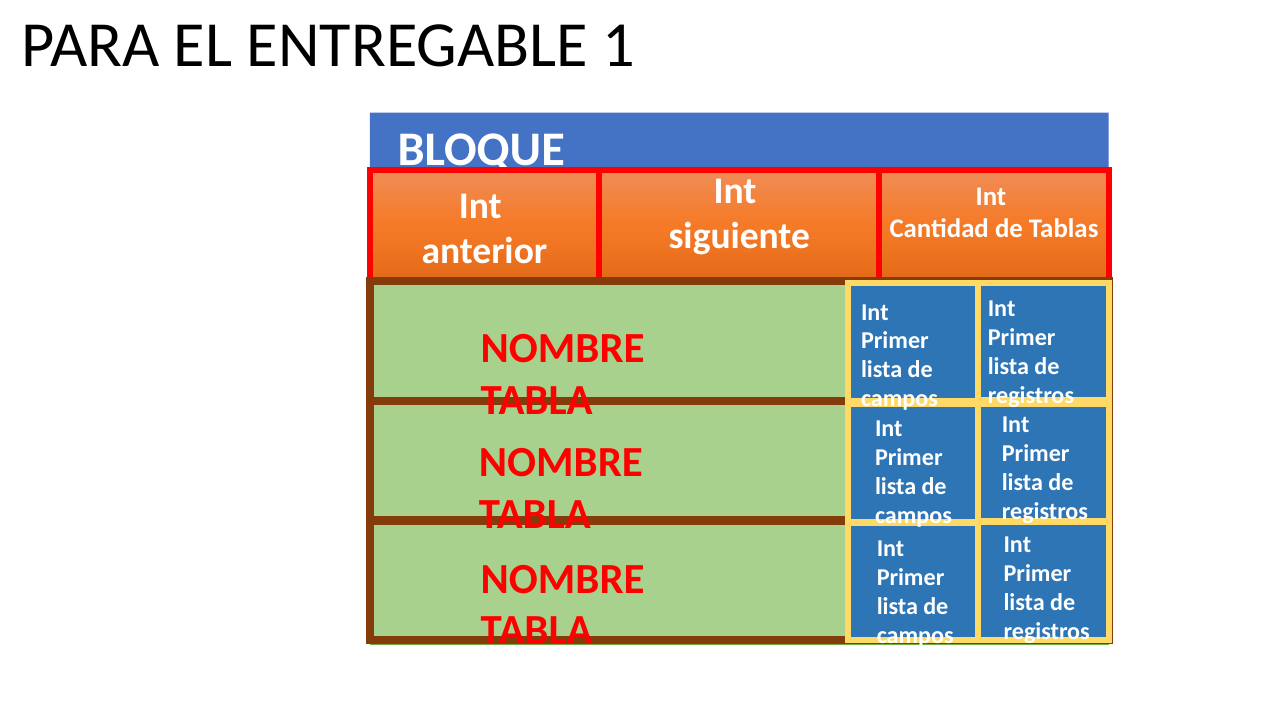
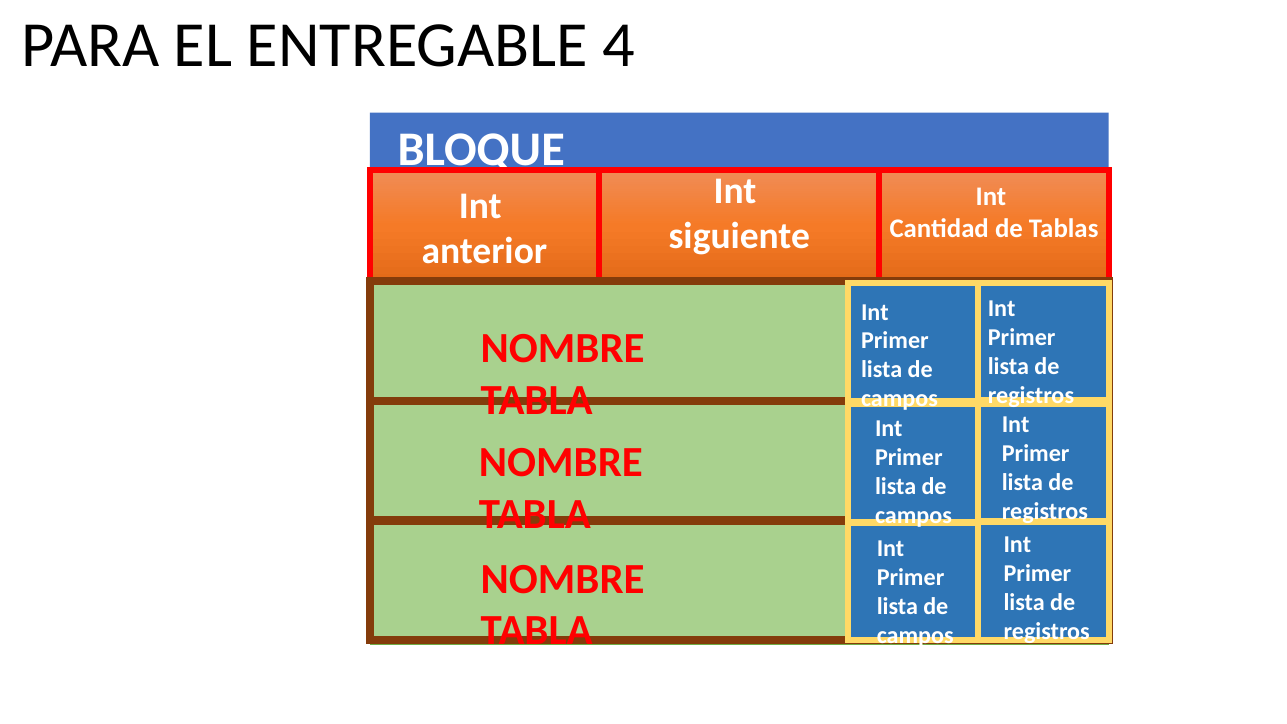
1: 1 -> 4
